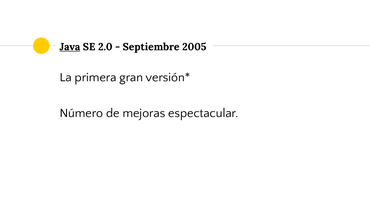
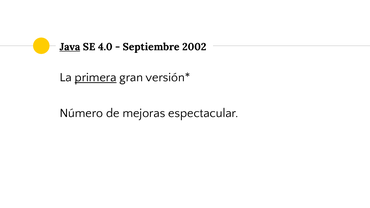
2.0: 2.0 -> 4.0
2005: 2005 -> 2002
primera underline: none -> present
